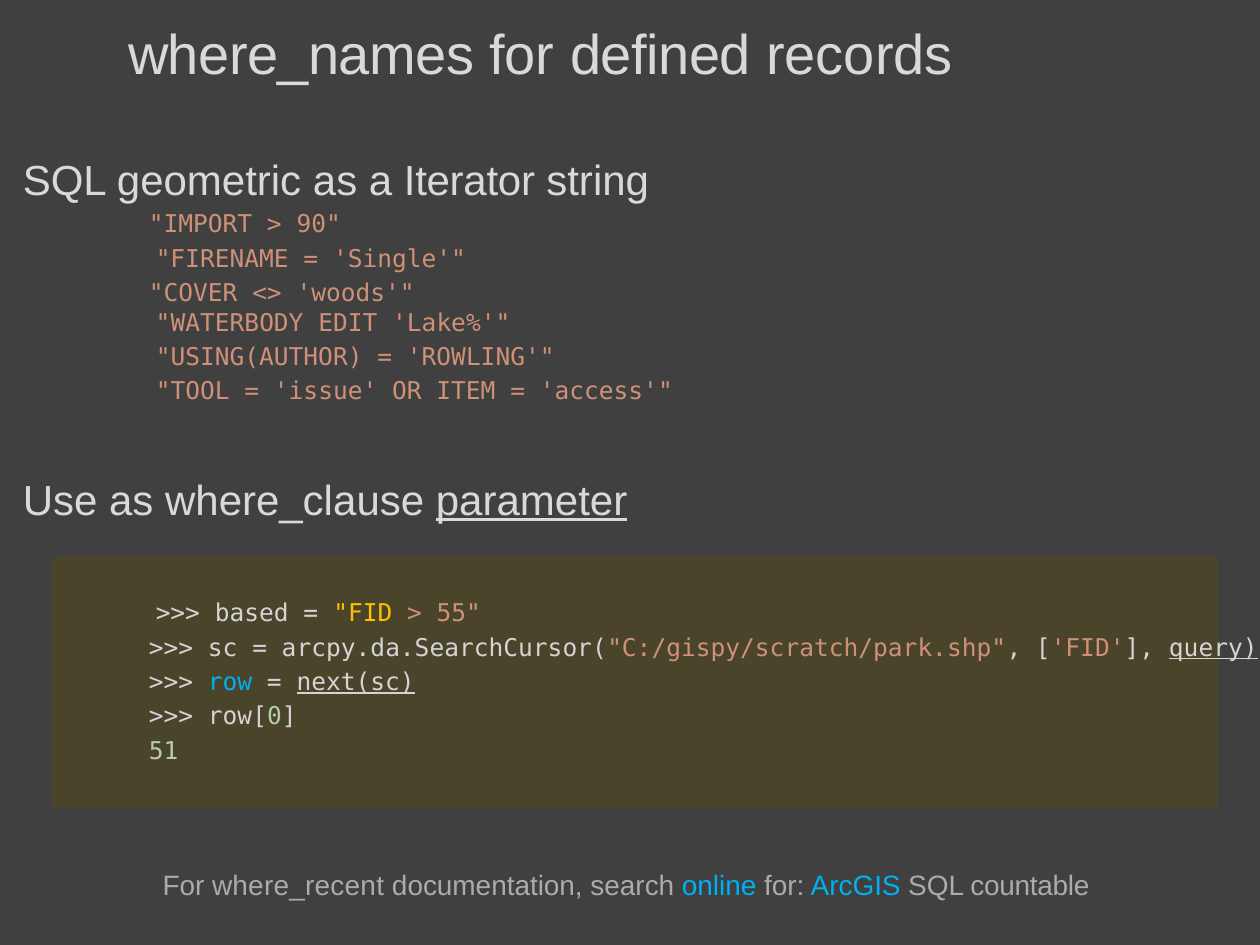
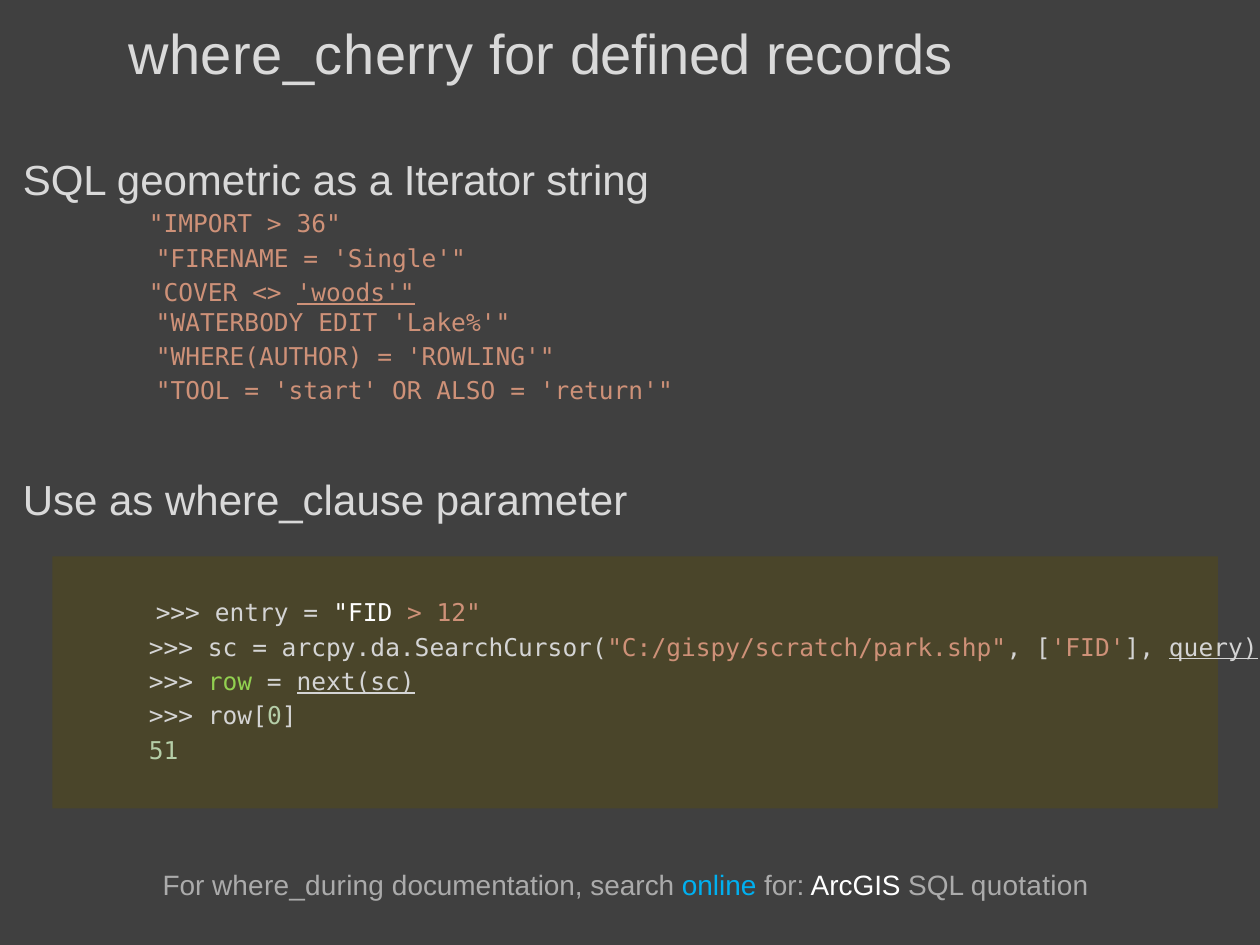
where_names: where_names -> where_cherry
90: 90 -> 36
woods underline: none -> present
USING(AUTHOR: USING(AUTHOR -> WHERE(AUTHOR
issue: issue -> start
ITEM: ITEM -> ALSO
access: access -> return
parameter underline: present -> none
based: based -> entry
FID at (363, 614) colour: yellow -> white
55: 55 -> 12
row colour: light blue -> light green
where_recent: where_recent -> where_during
ArcGIS colour: light blue -> white
countable: countable -> quotation
